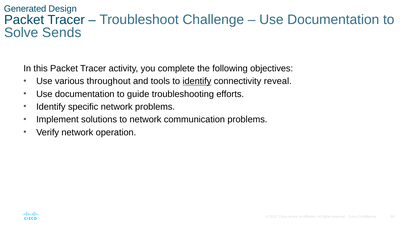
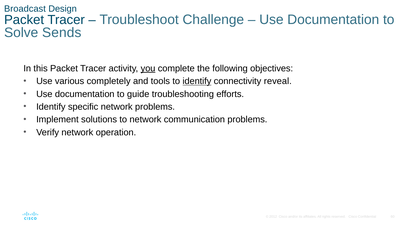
Generated: Generated -> Broadcast
you underline: none -> present
throughout: throughout -> completely
